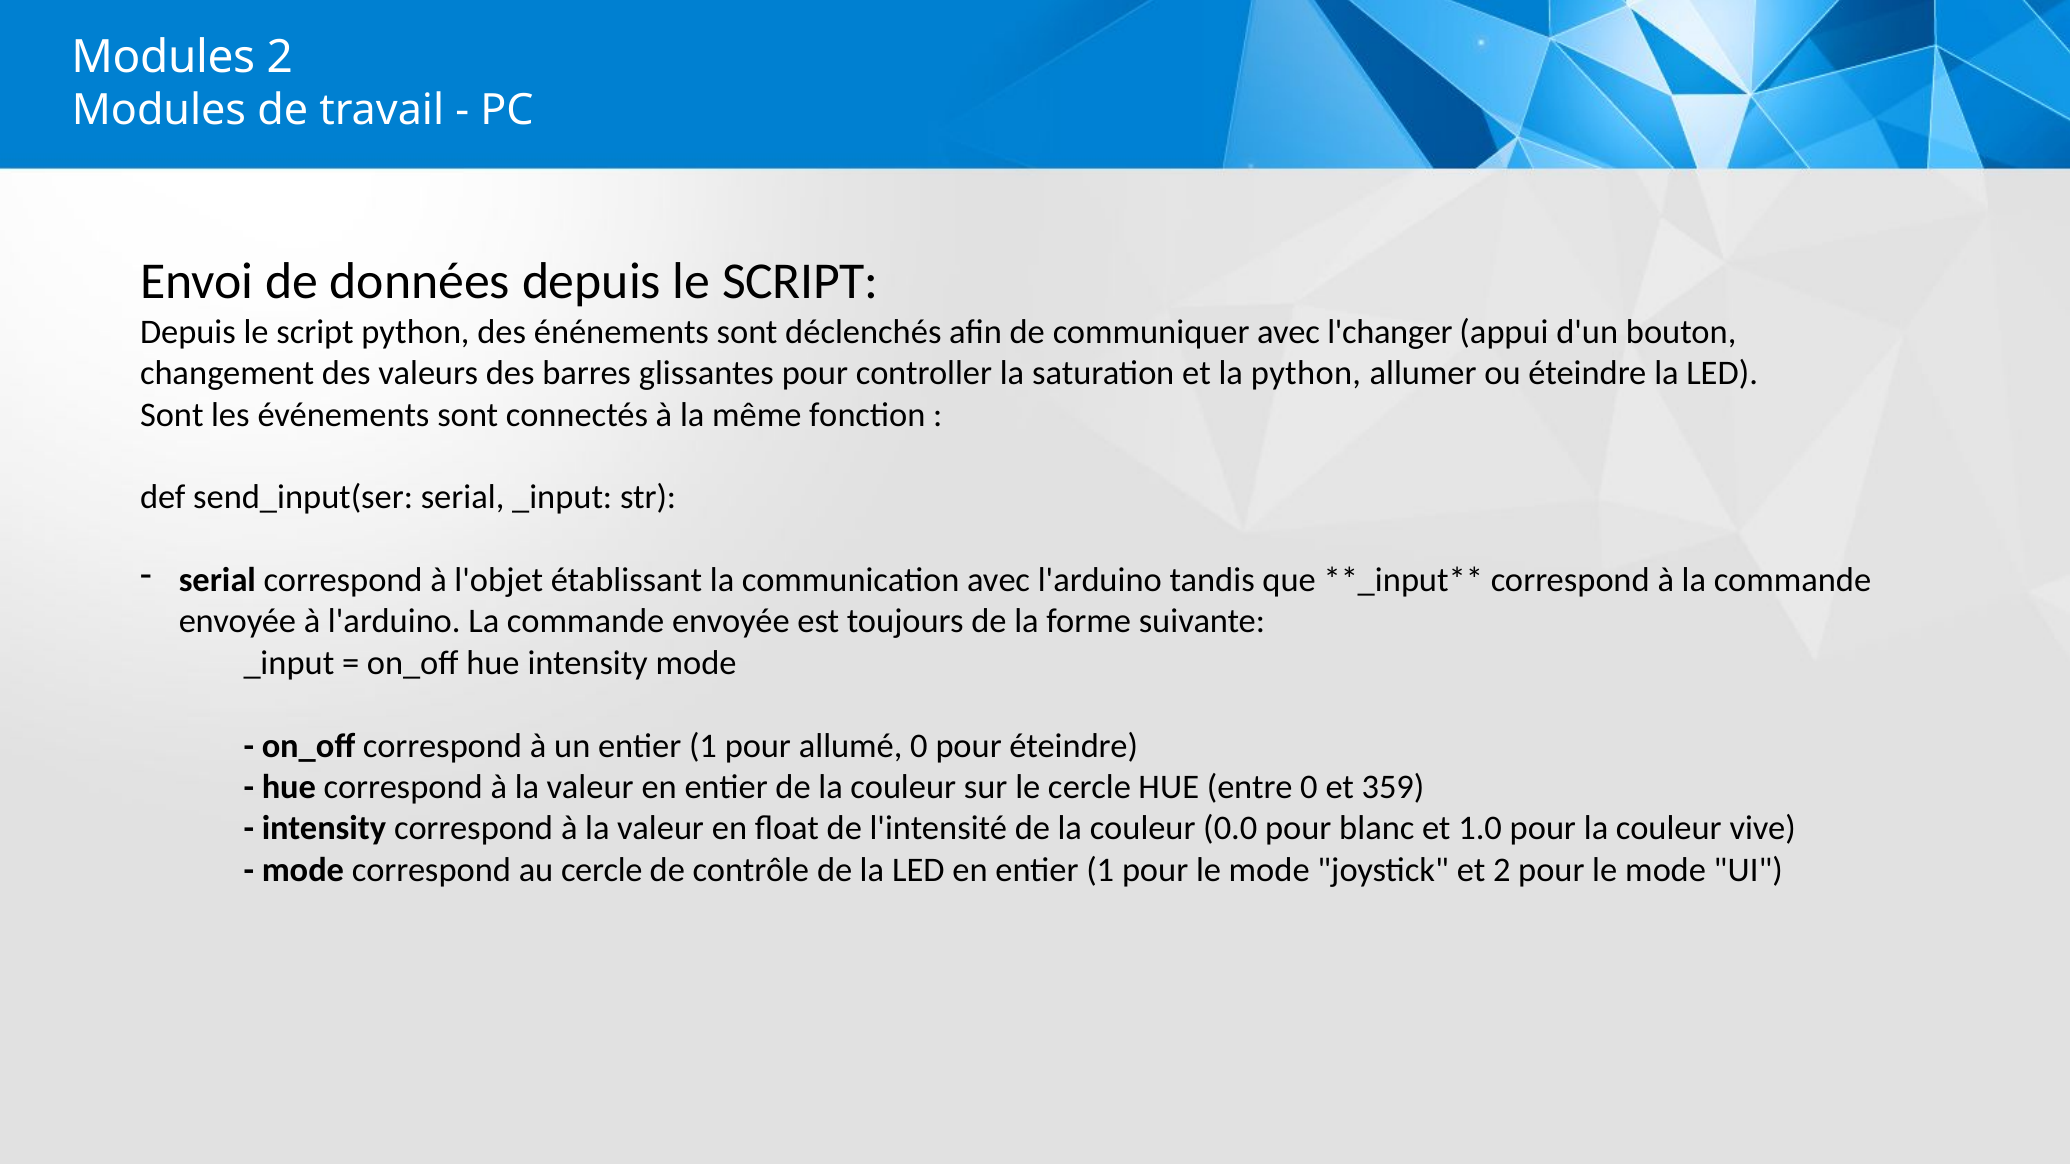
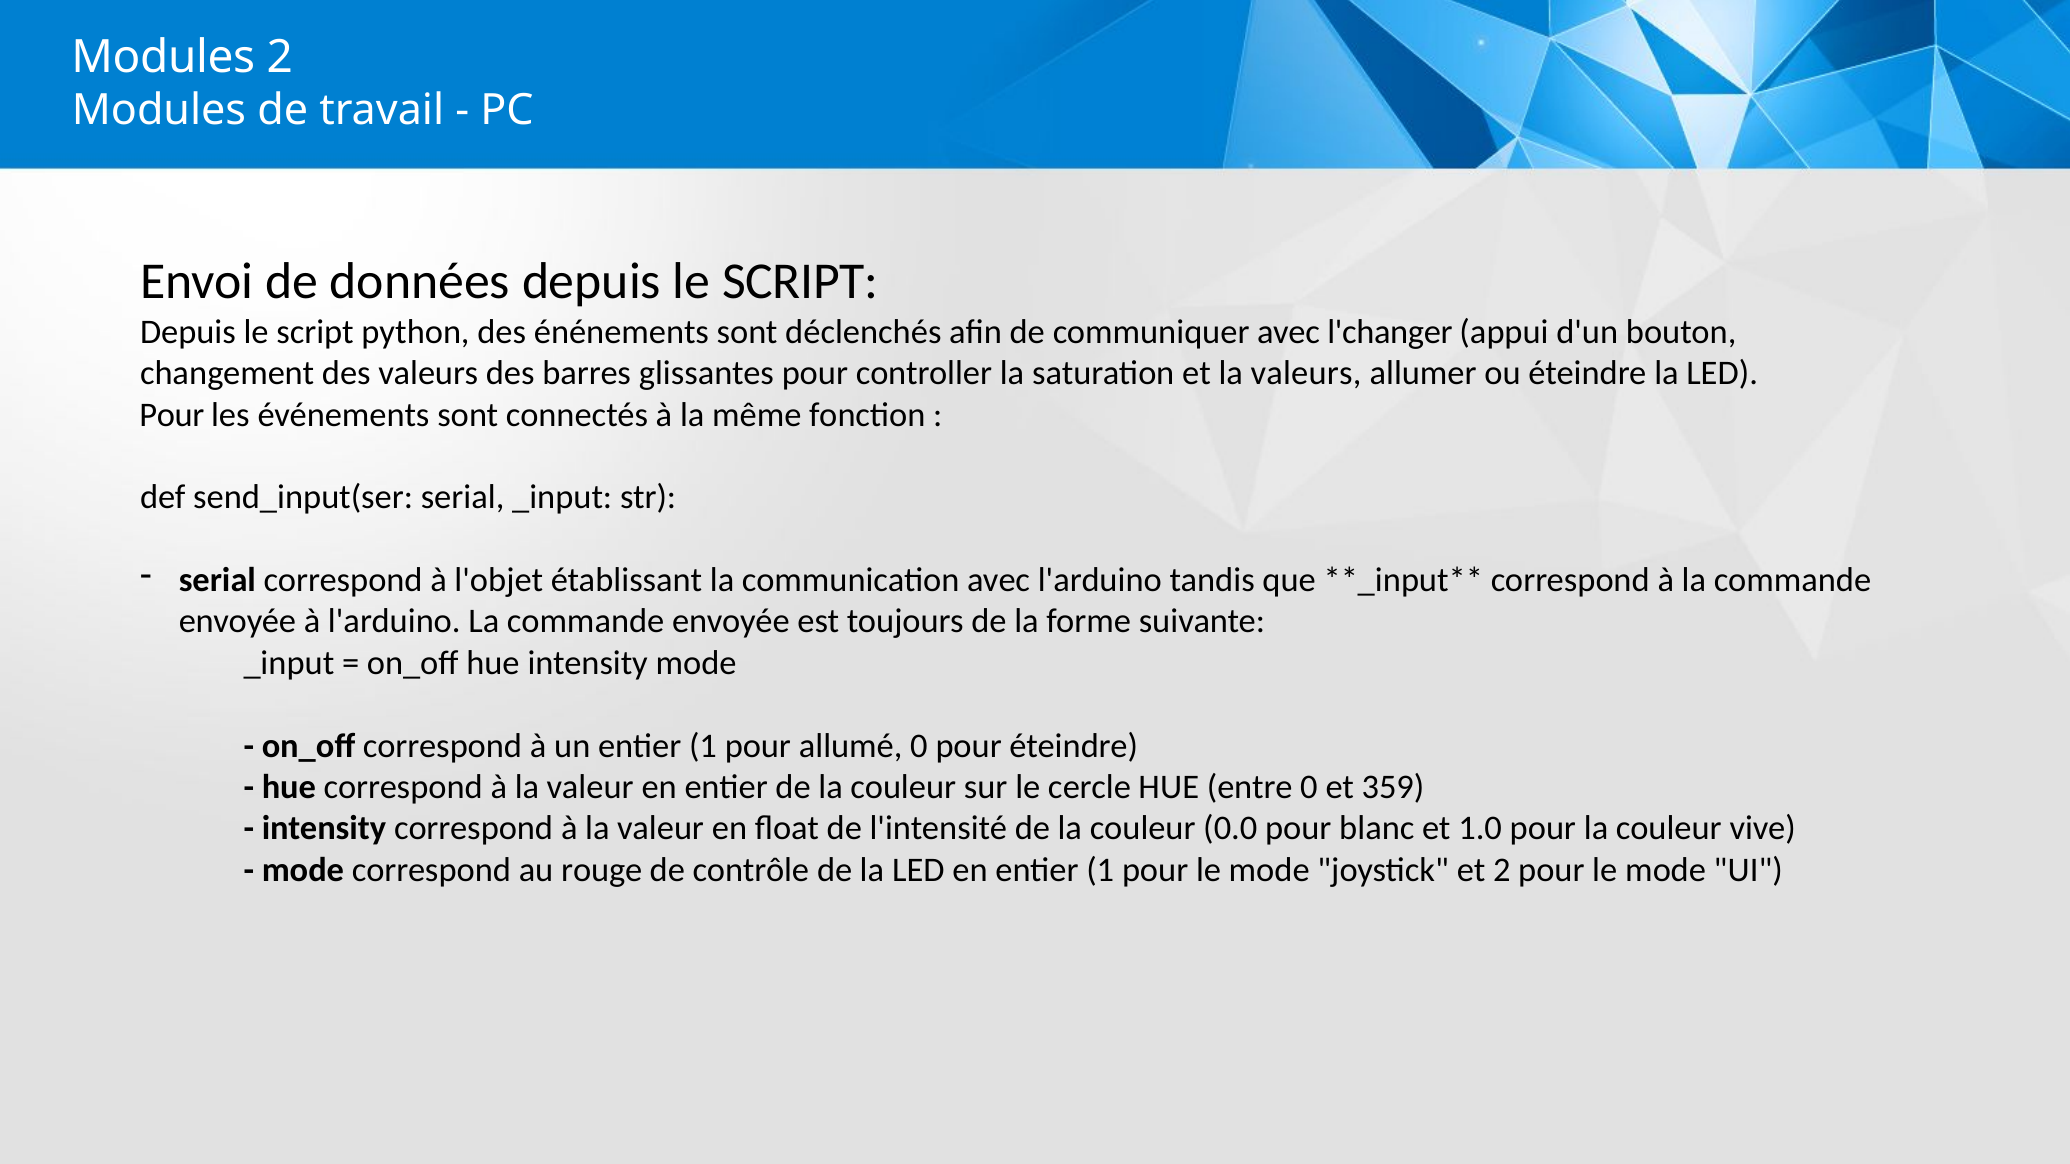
la python: python -> valeurs
Sont at (172, 415): Sont -> Pour
au cercle: cercle -> rouge
